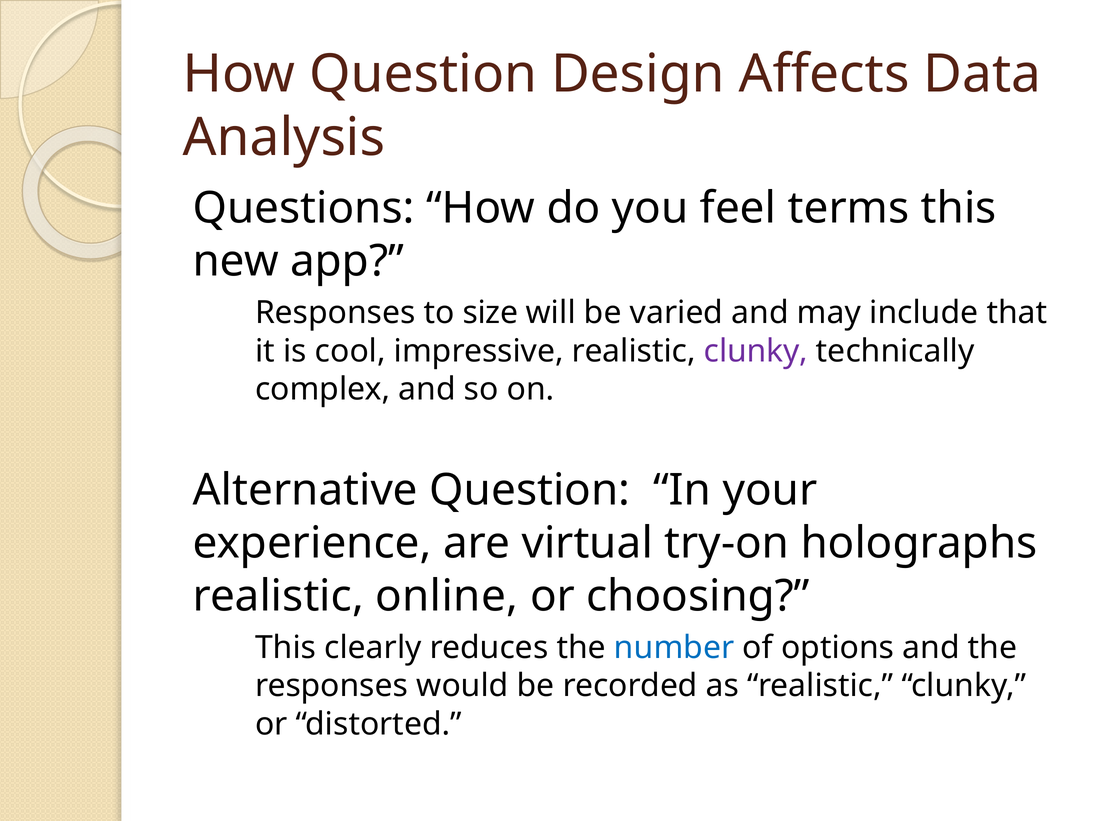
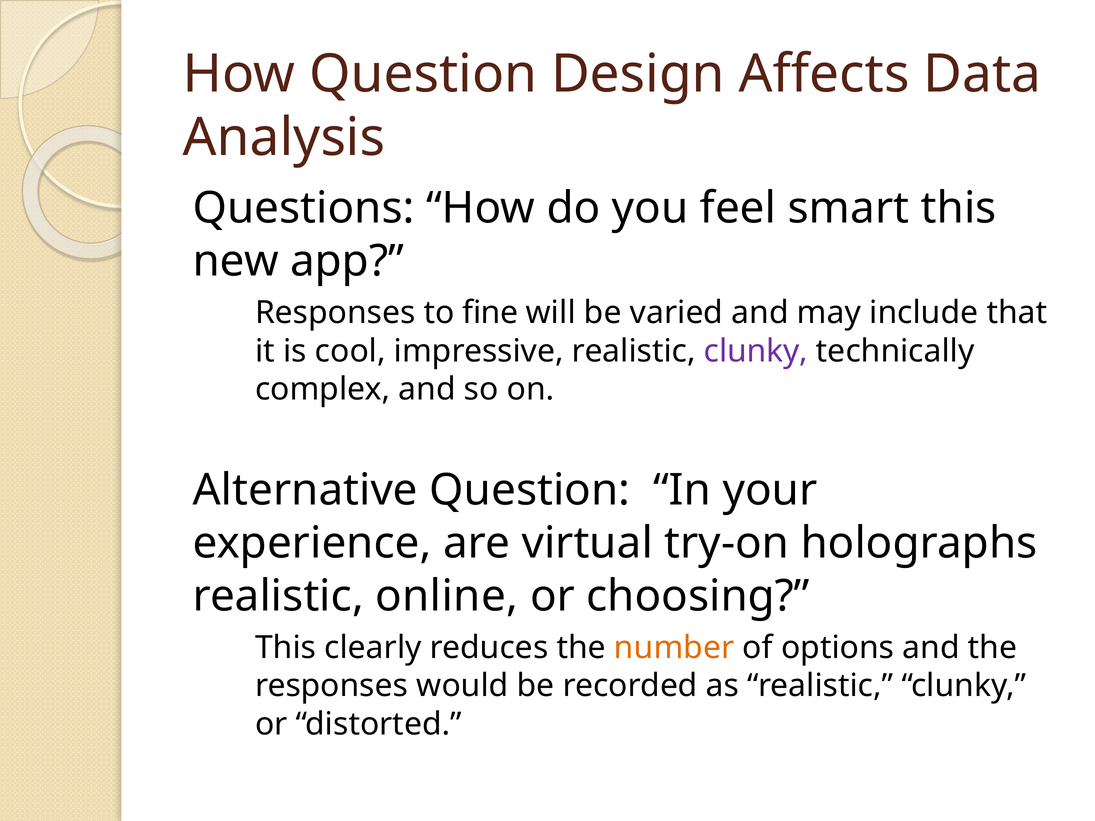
terms: terms -> smart
size: size -> fine
number colour: blue -> orange
